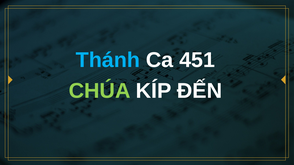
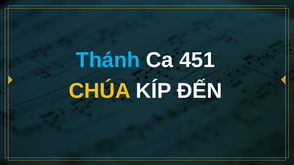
CHÚA colour: light green -> yellow
